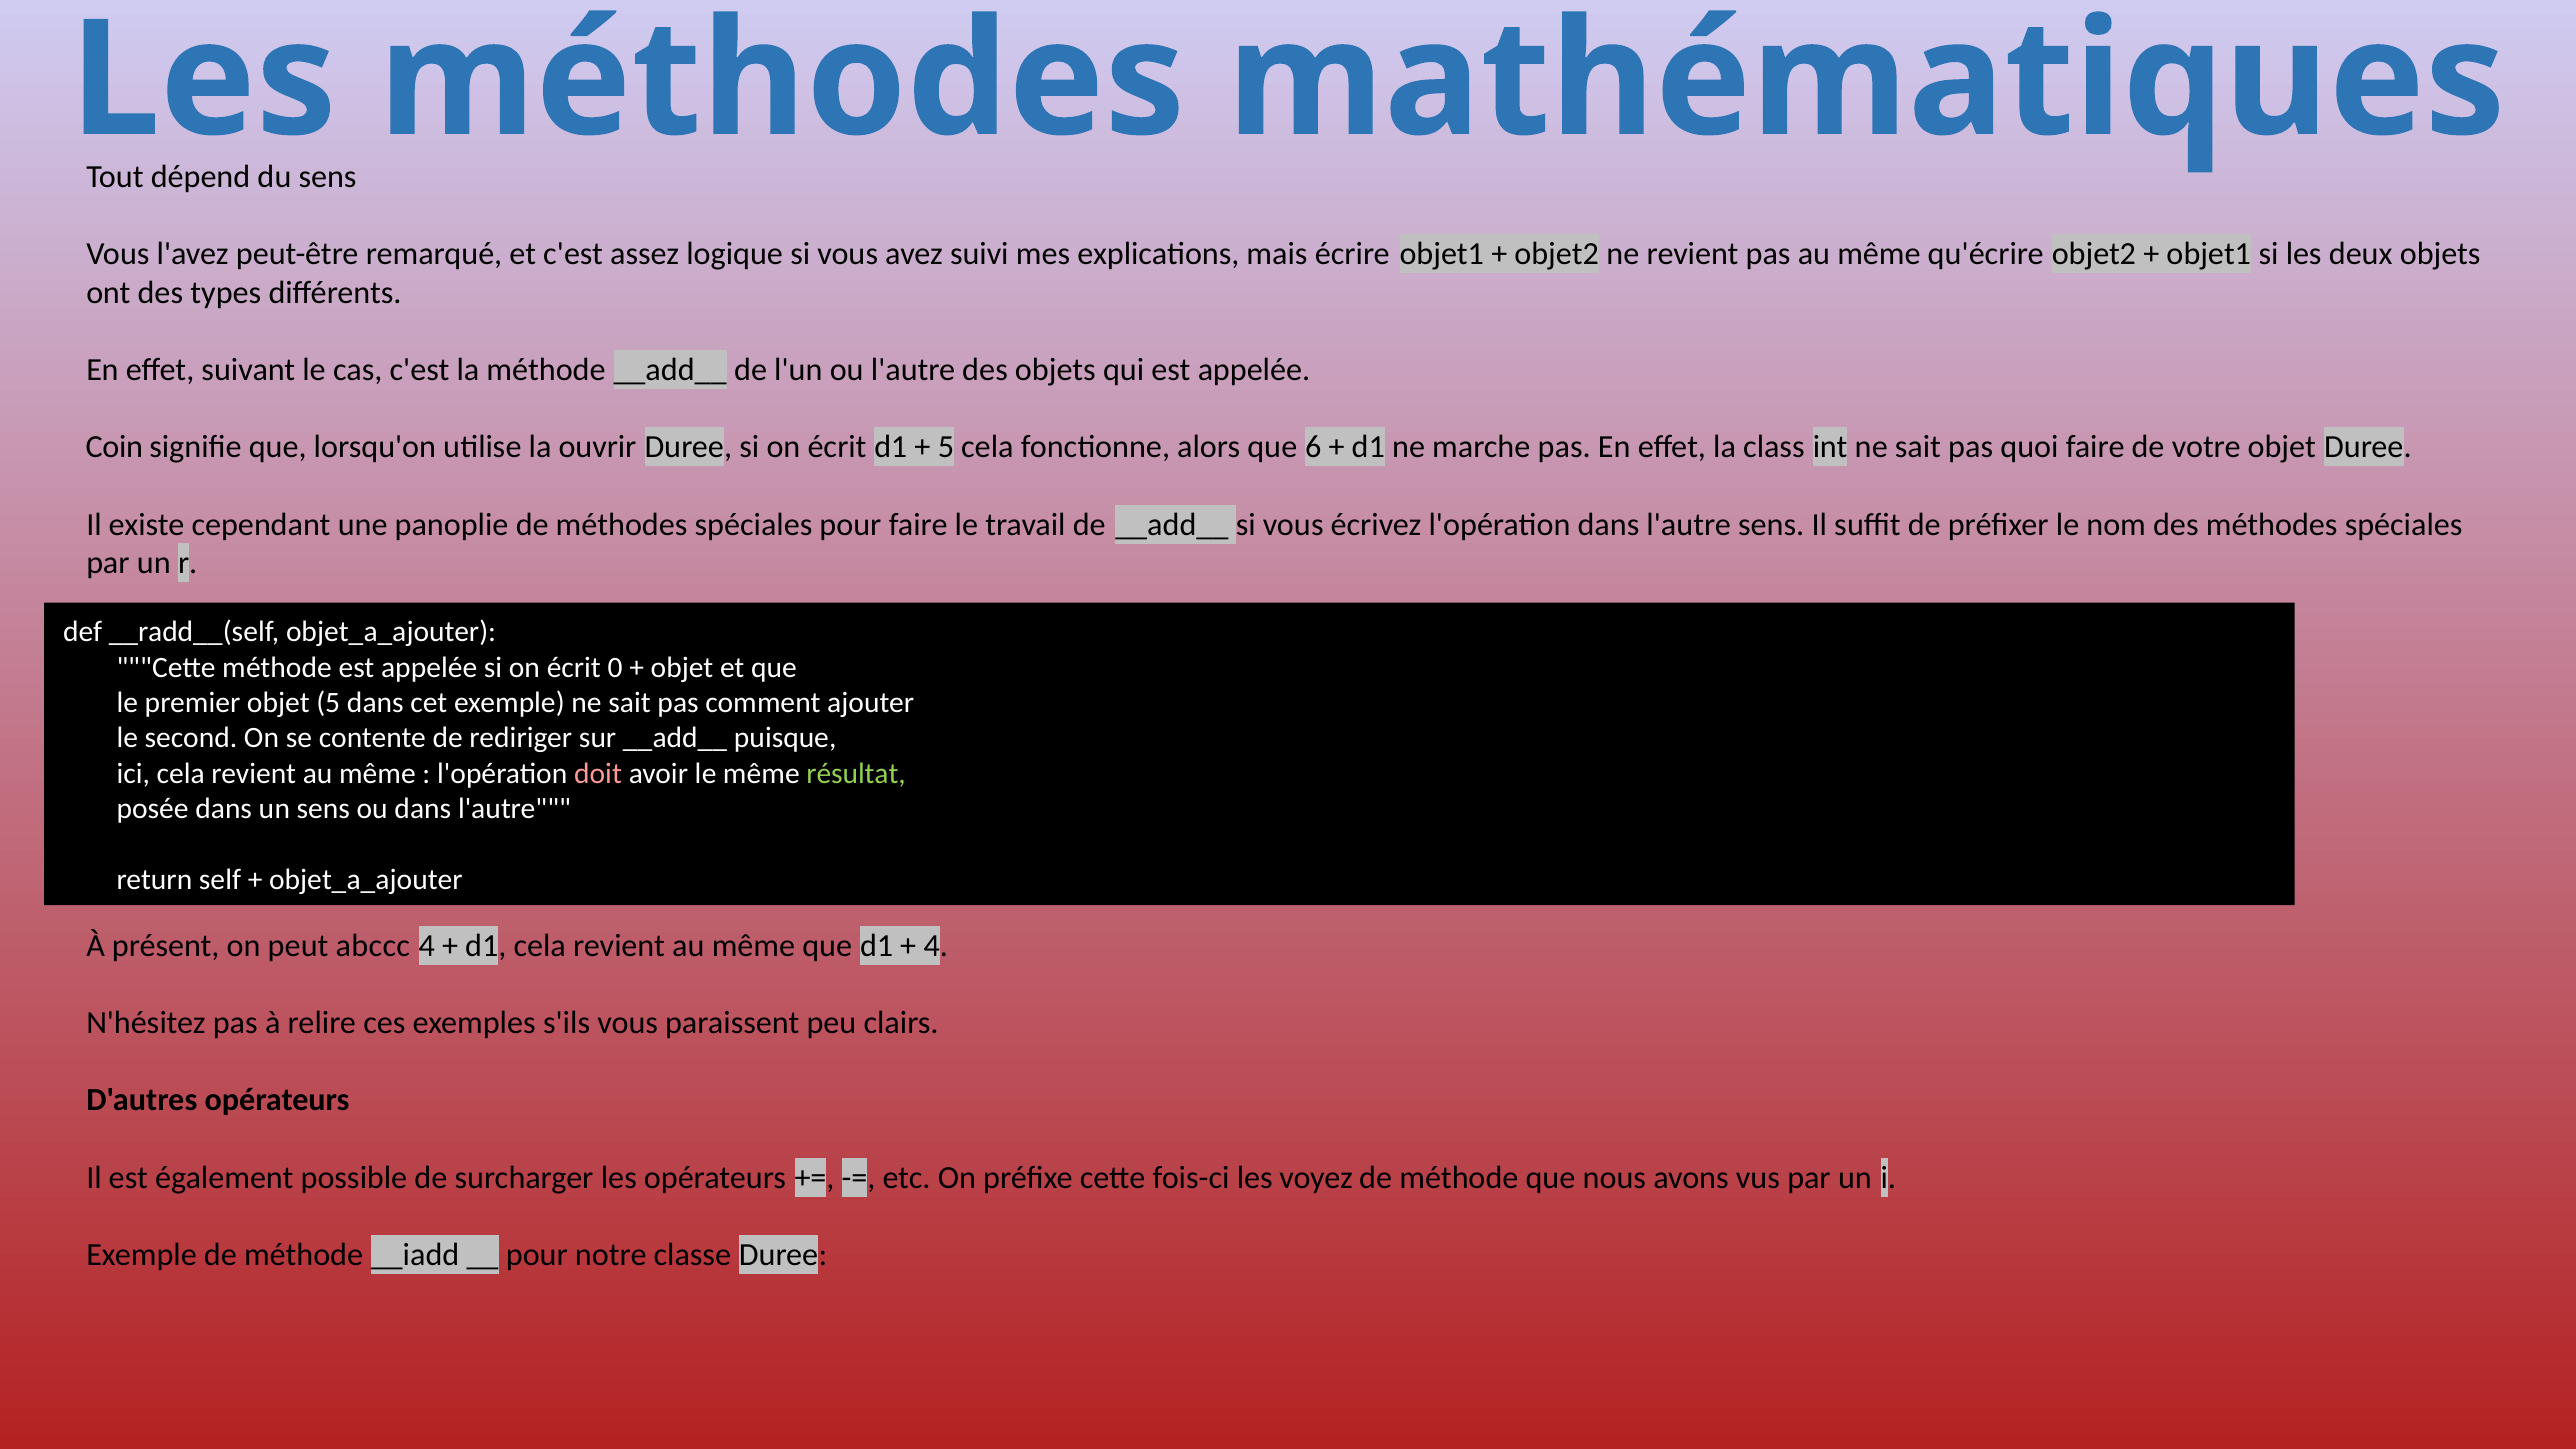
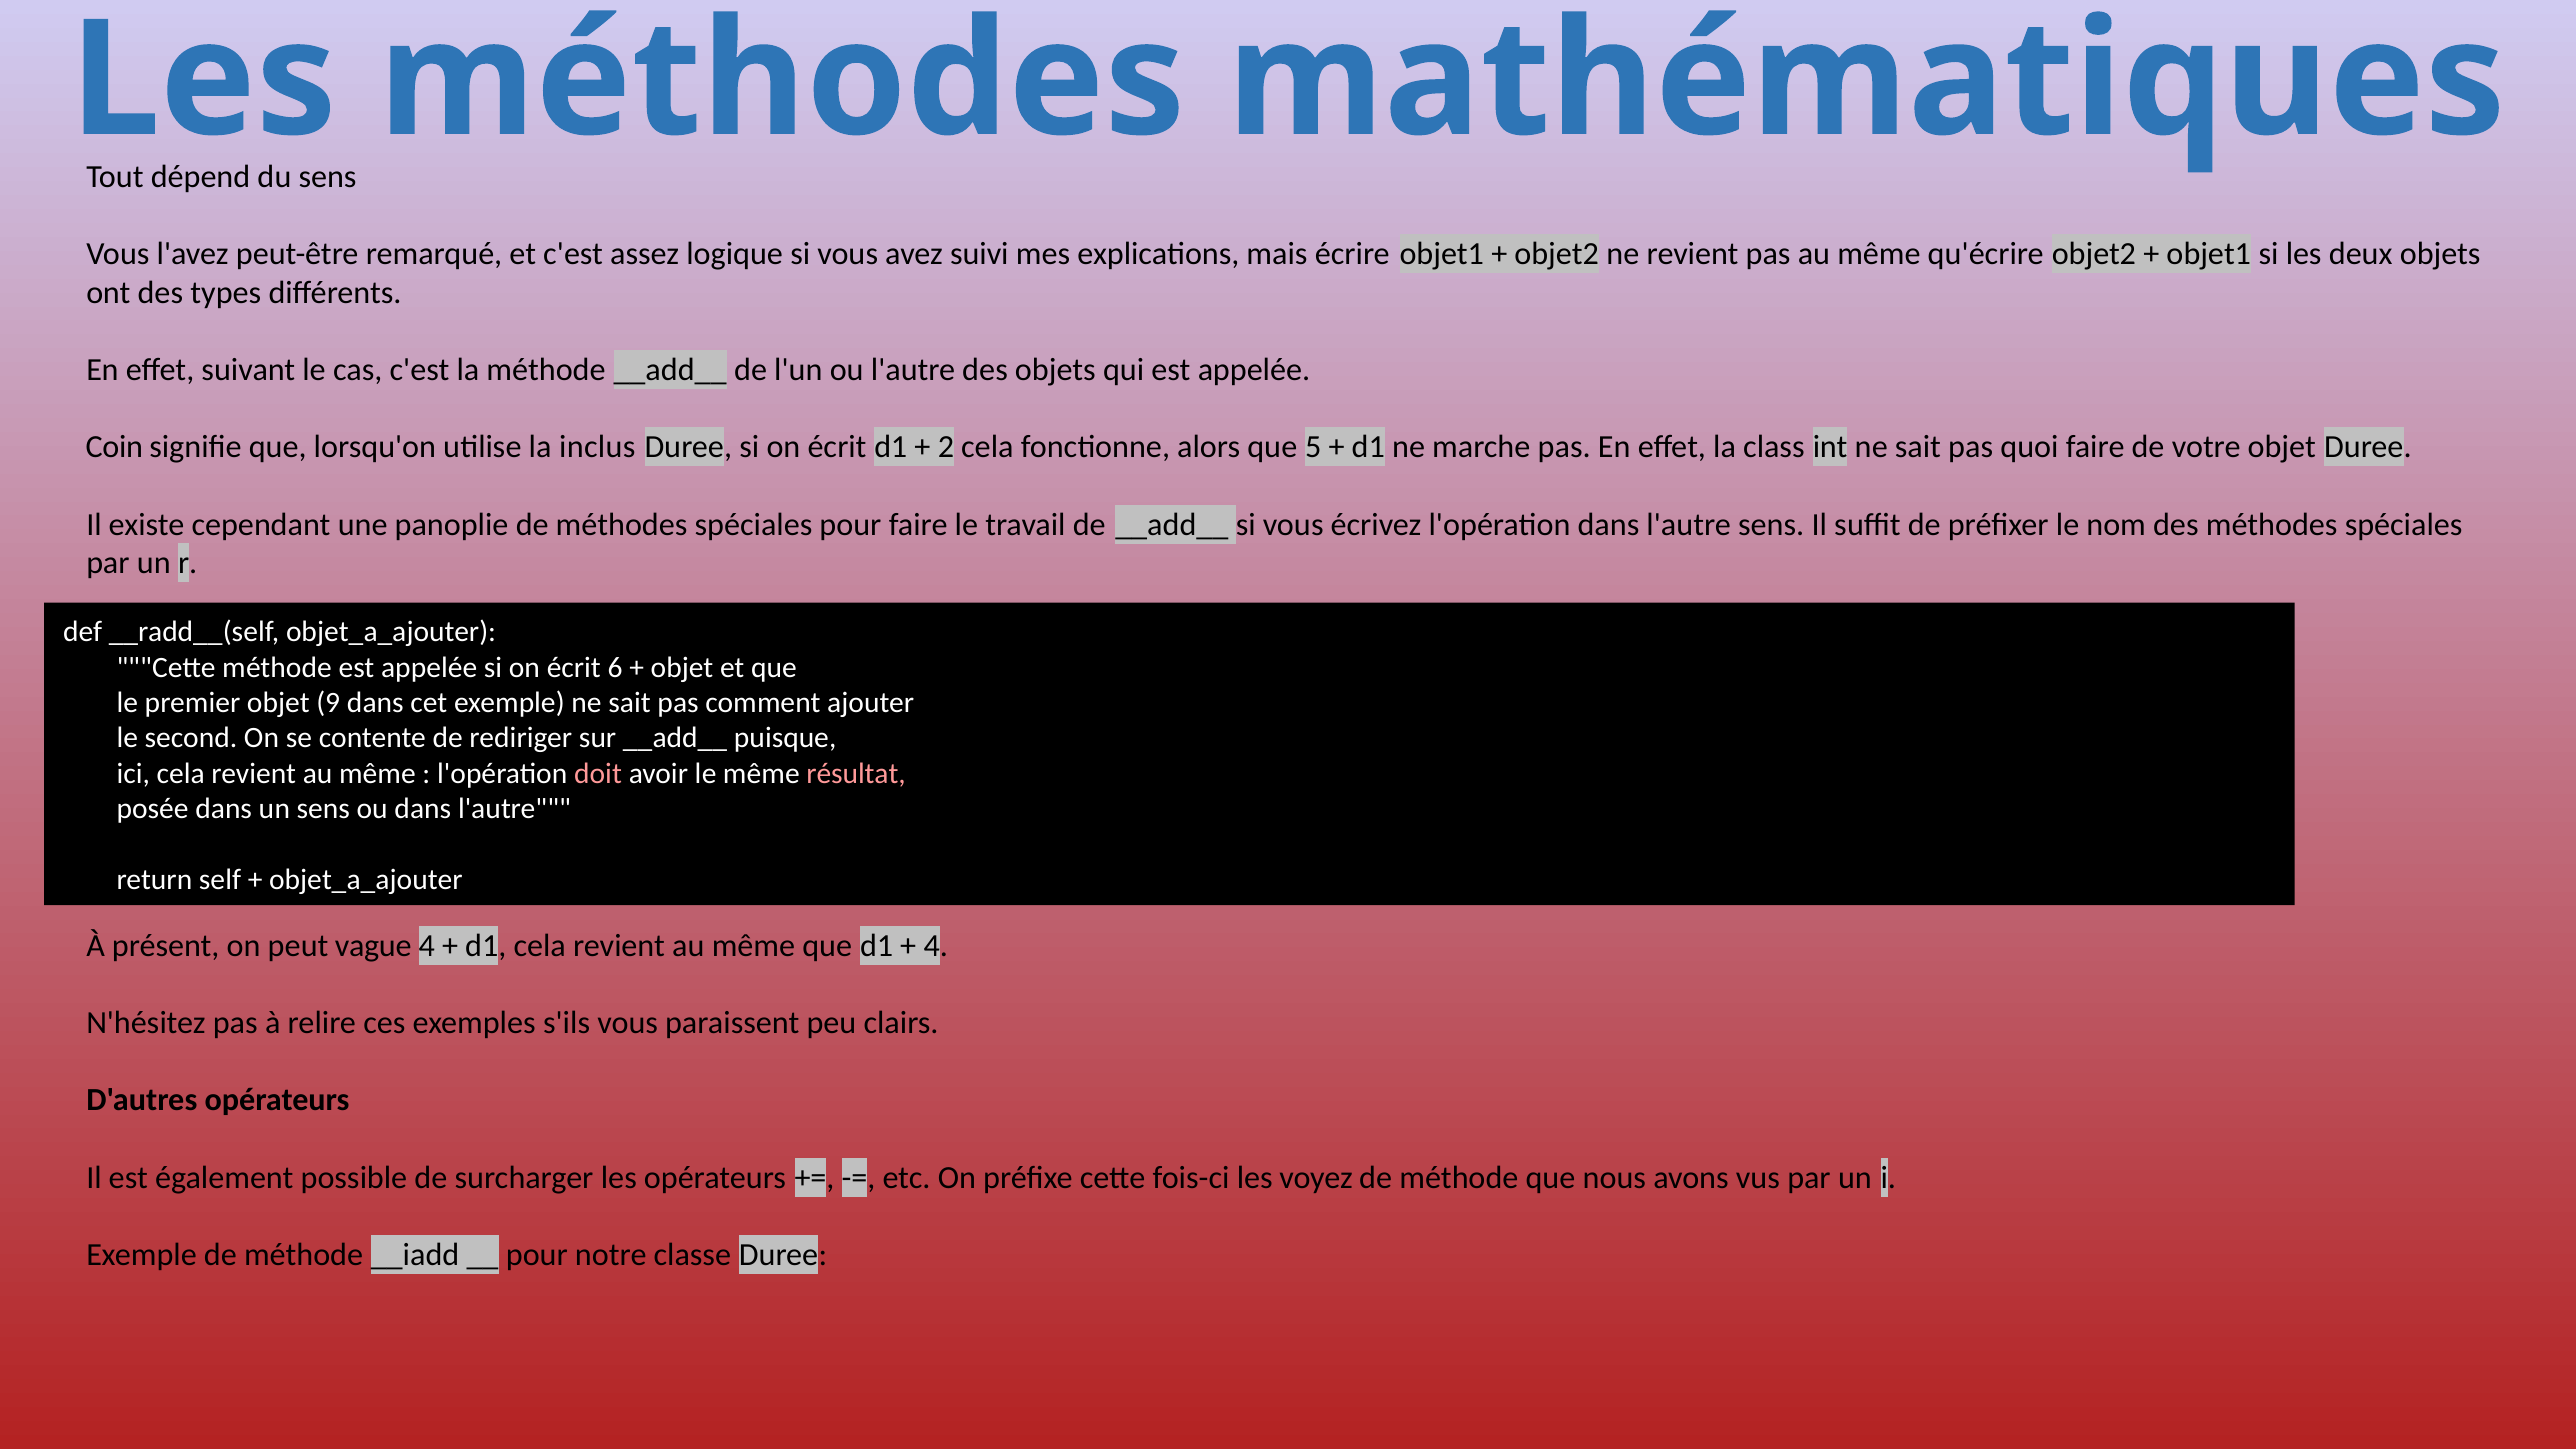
ouvrir: ouvrir -> inclus
5 at (946, 447): 5 -> 2
6: 6 -> 5
0: 0 -> 6
objet 5: 5 -> 9
résultat colour: light green -> pink
abccc: abccc -> vague
